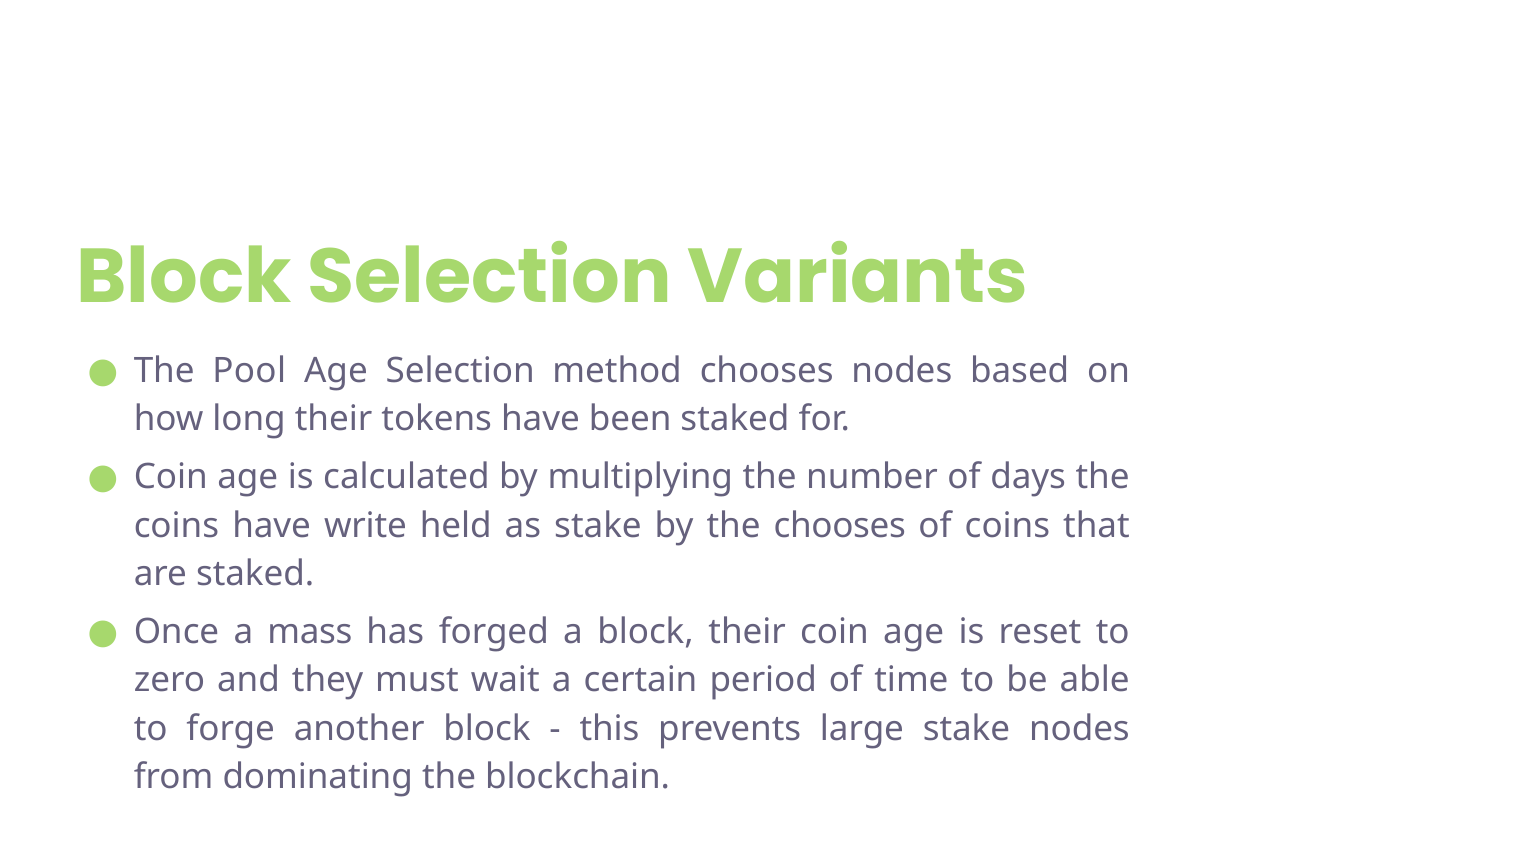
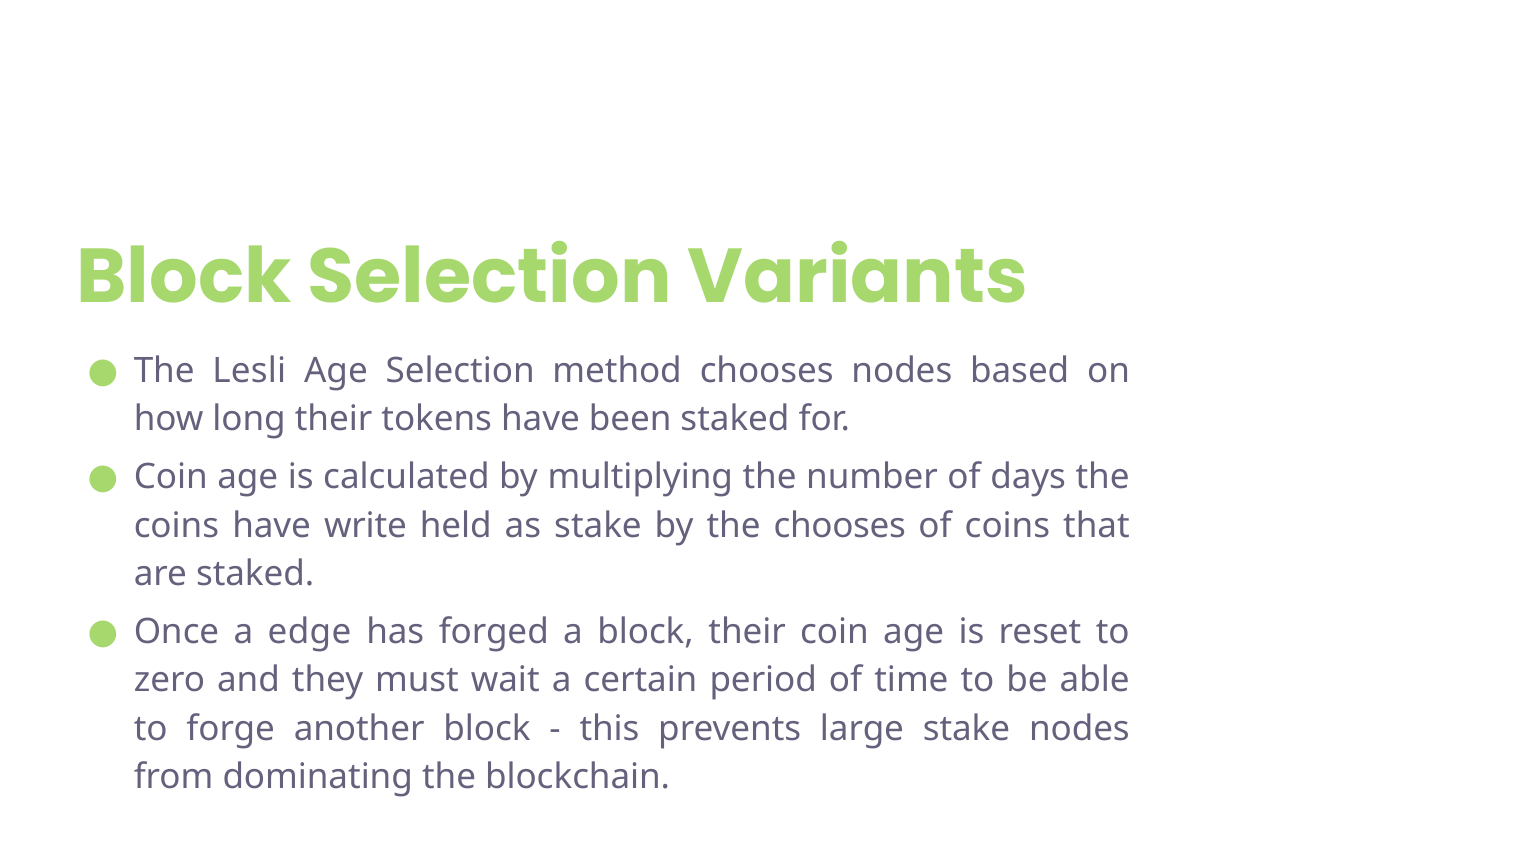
Pool: Pool -> Lesli
mass: mass -> edge
